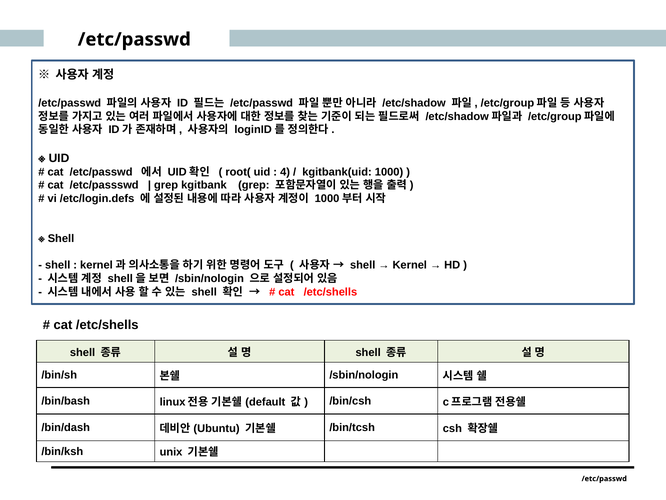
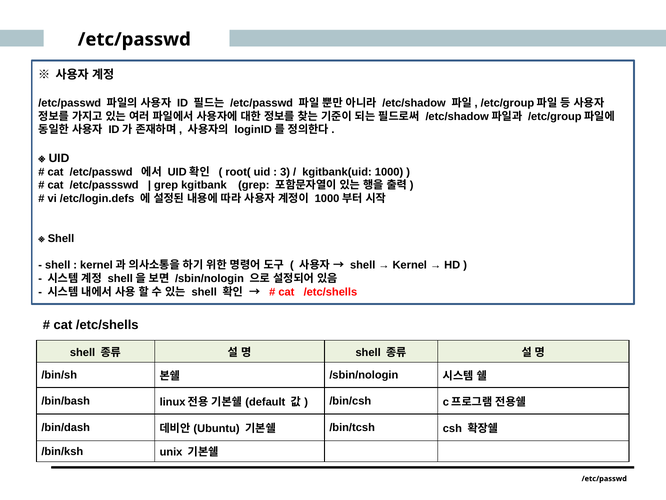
4: 4 -> 3
